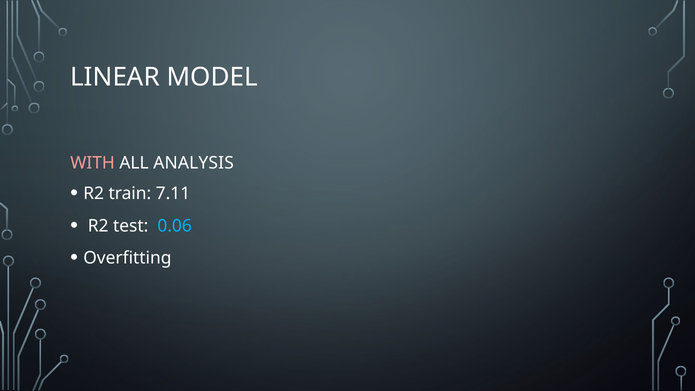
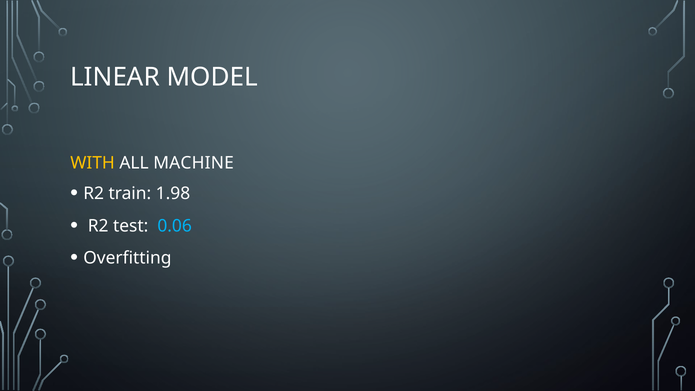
WITH colour: pink -> yellow
ANALYSIS: ANALYSIS -> MACHINE
7.11: 7.11 -> 1.98
